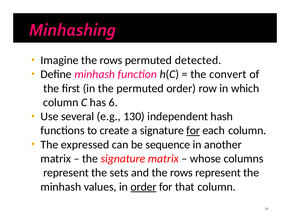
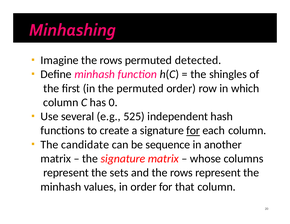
convert: convert -> shingles
6: 6 -> 0
130: 130 -> 525
expressed: expressed -> candidate
order at (144, 187) underline: present -> none
